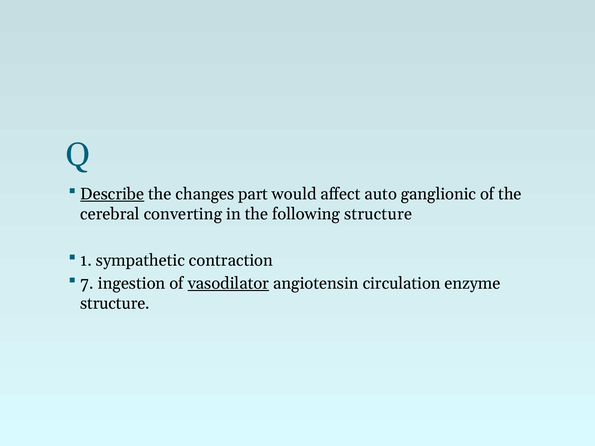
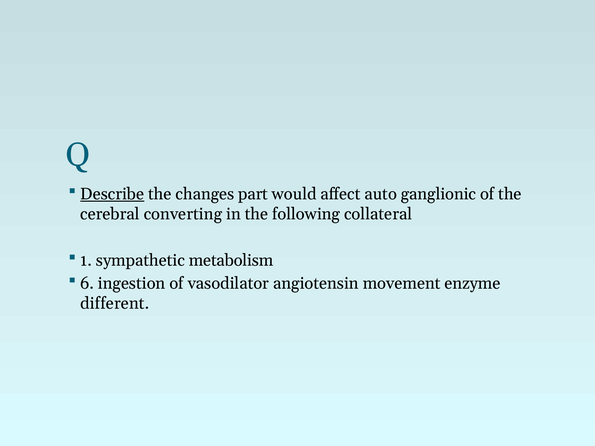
following structure: structure -> collateral
contraction: contraction -> metabolism
7: 7 -> 6
vasodilator underline: present -> none
circulation: circulation -> movement
structure at (115, 303): structure -> different
